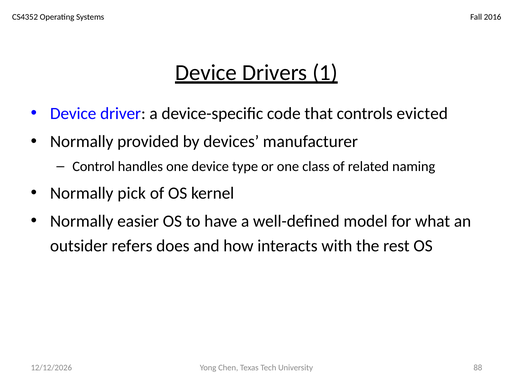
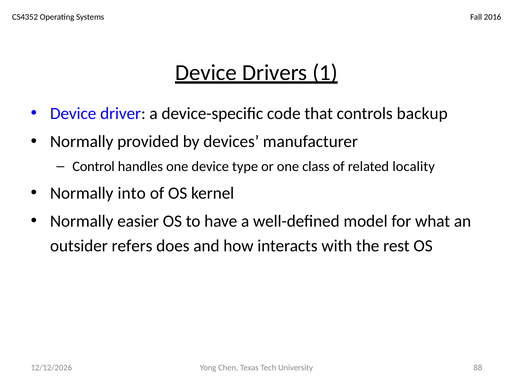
evicted: evicted -> backup
naming: naming -> locality
pick: pick -> into
